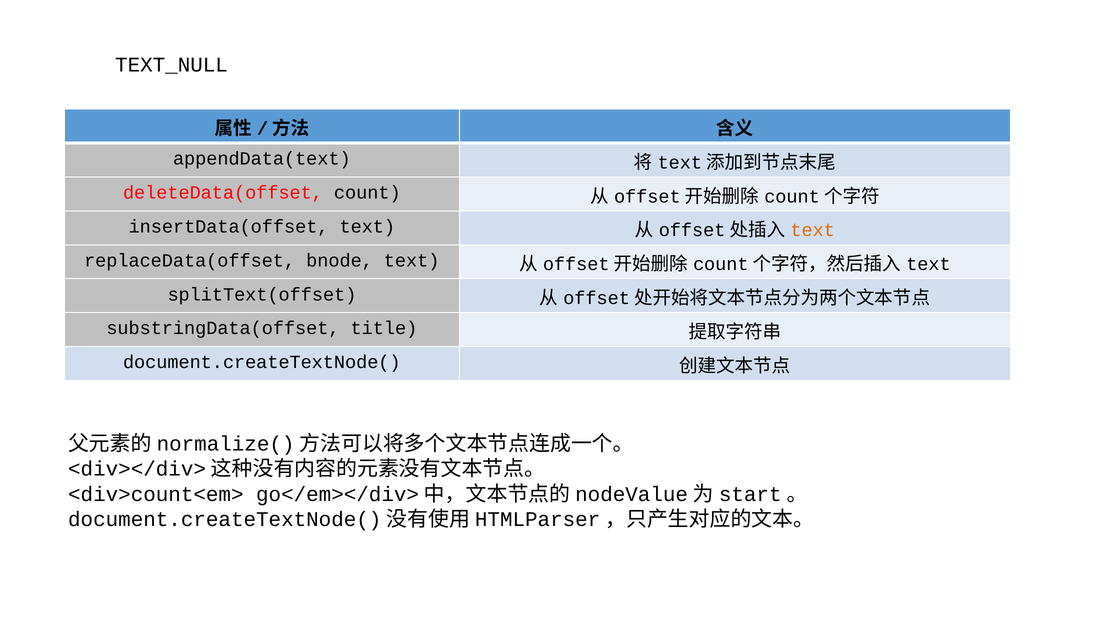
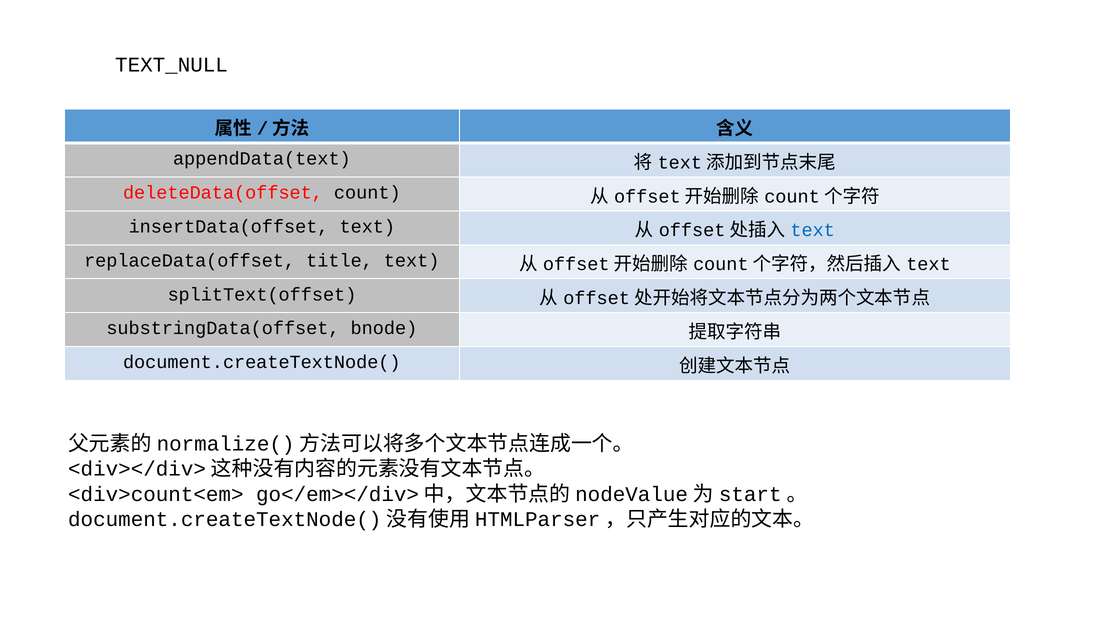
text at (813, 230) colour: orange -> blue
bnode: bnode -> title
title: title -> bnode
